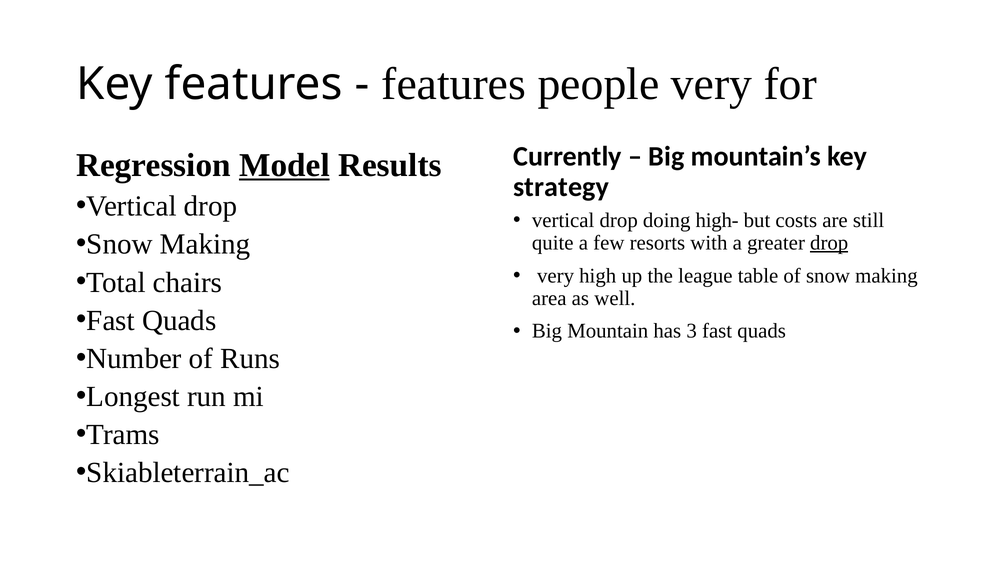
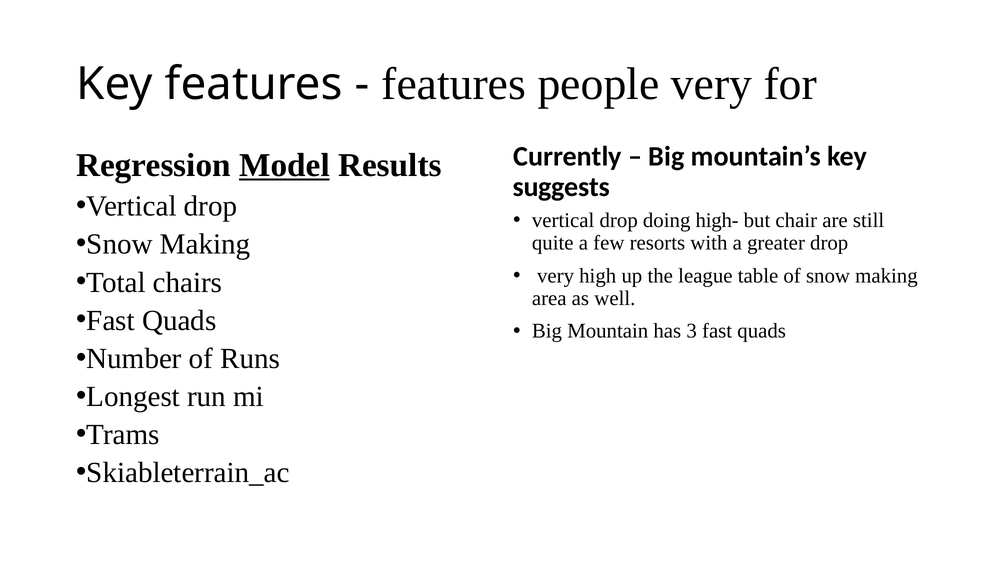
strategy: strategy -> suggests
costs: costs -> chair
drop at (829, 243) underline: present -> none
